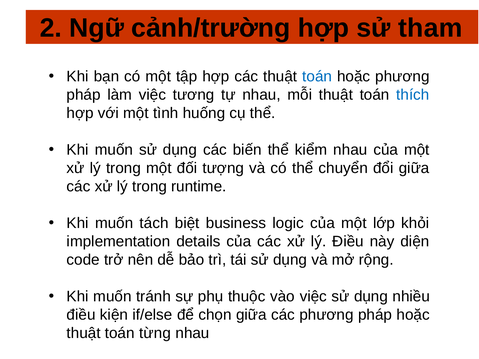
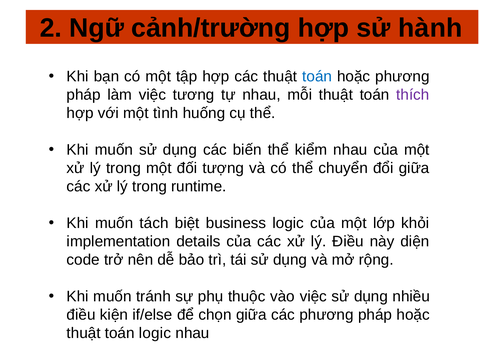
tham: tham -> hành
thích colour: blue -> purple
toán từng: từng -> logic
